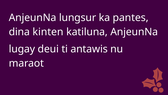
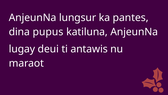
kinten: kinten -> pupus
